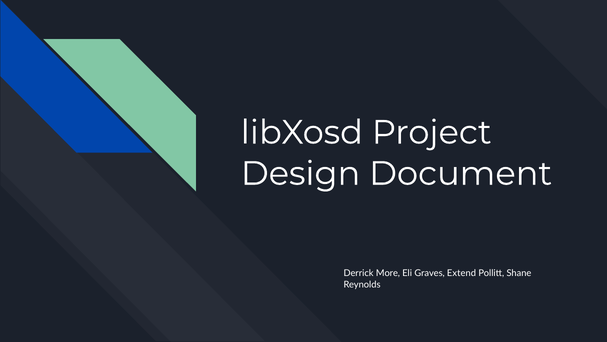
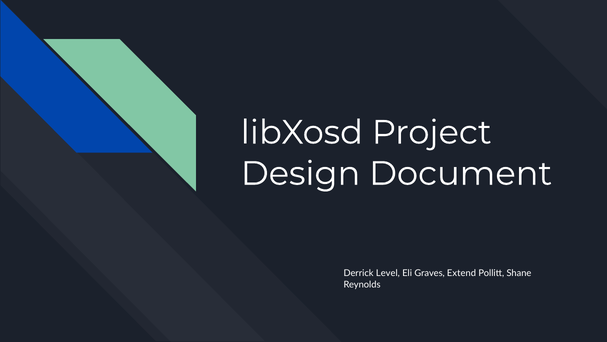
More: More -> Level
